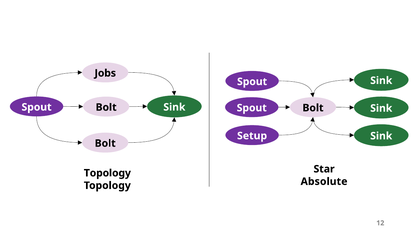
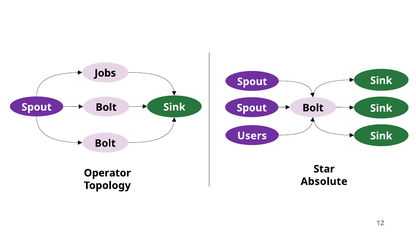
Setup: Setup -> Users
Topology at (107, 173): Topology -> Operator
